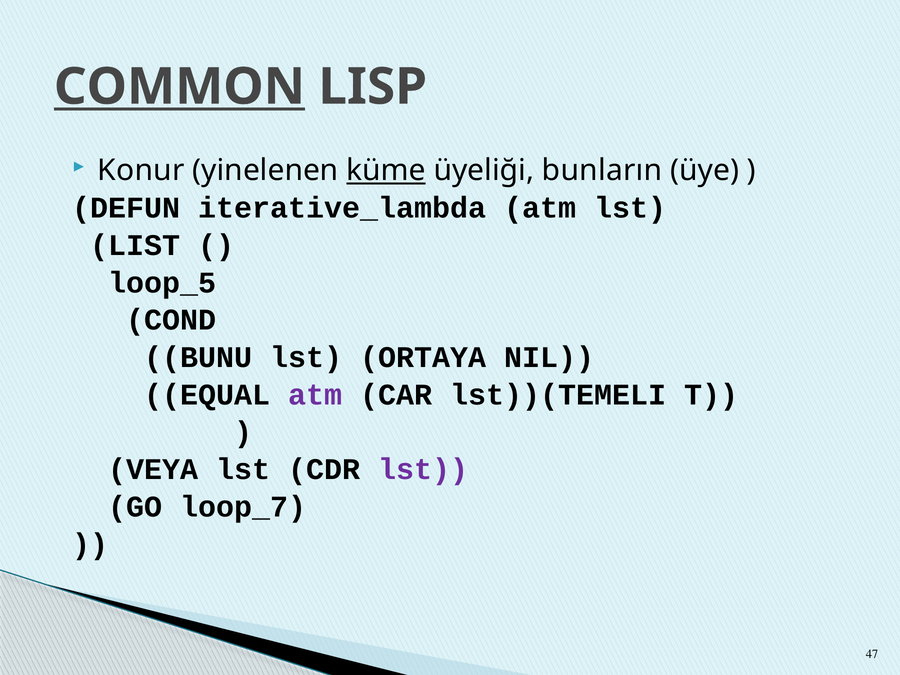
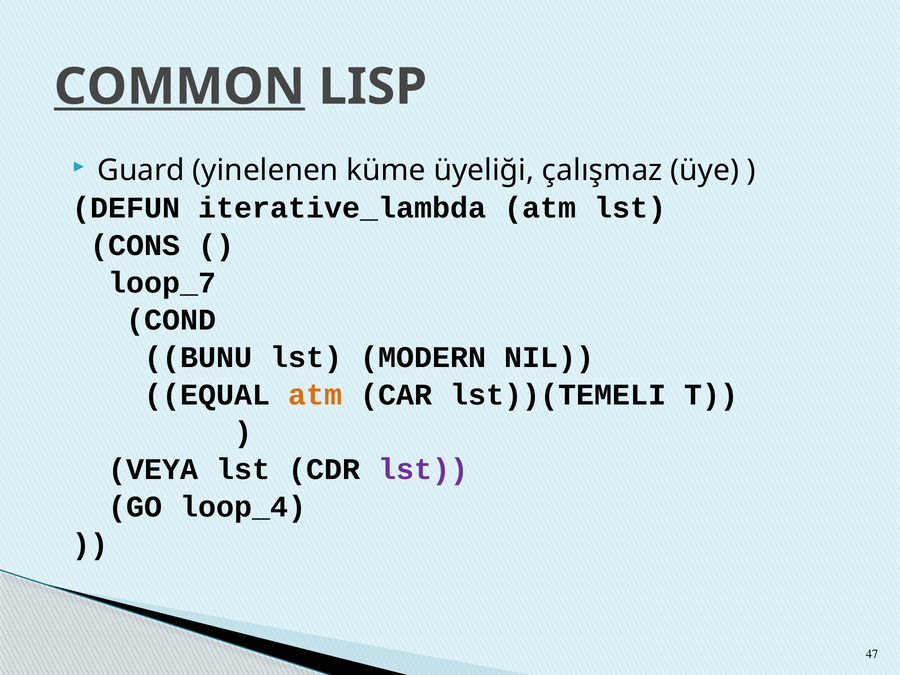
Konur: Konur -> Guard
küme underline: present -> none
bunların: bunların -> çalışmaz
LIST: LIST -> CONS
loop_5: loop_5 -> loop_7
ORTAYA: ORTAYA -> MODERN
atm at (315, 395) colour: purple -> orange
loop_7: loop_7 -> loop_4
